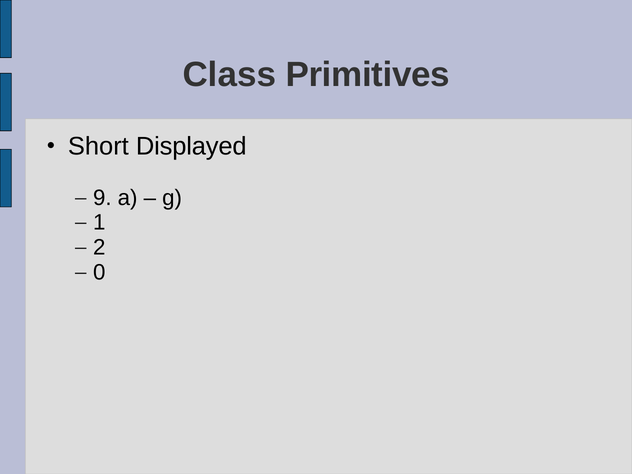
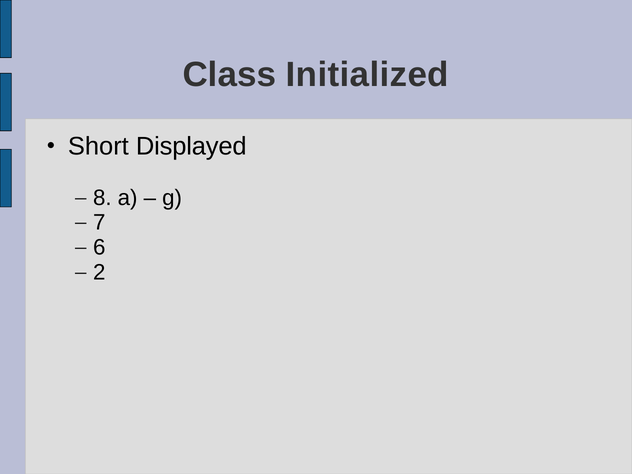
Primitives: Primitives -> Initialized
9: 9 -> 8
1: 1 -> 7
2: 2 -> 6
0: 0 -> 2
